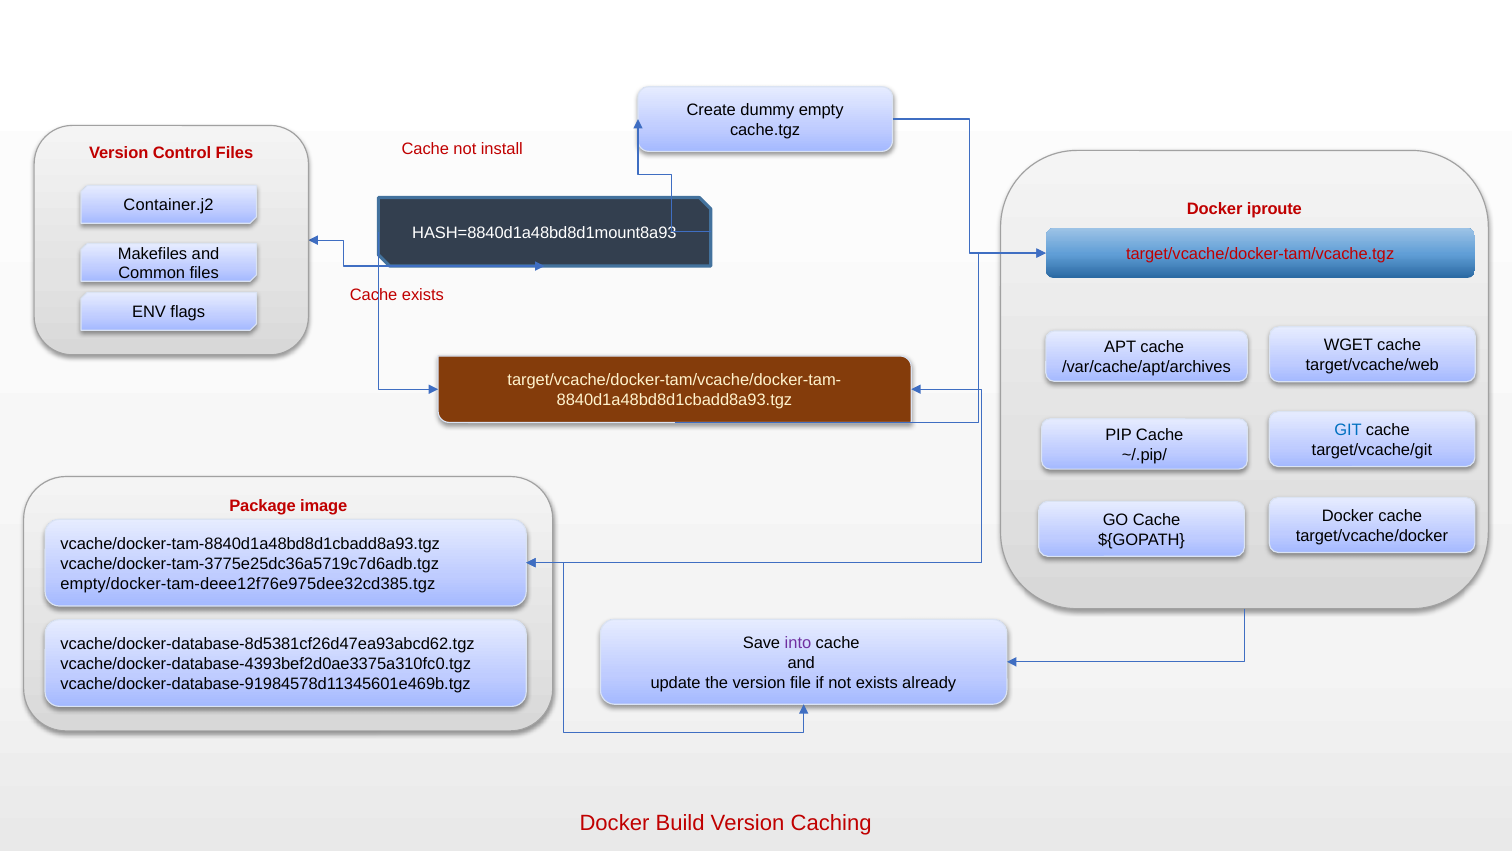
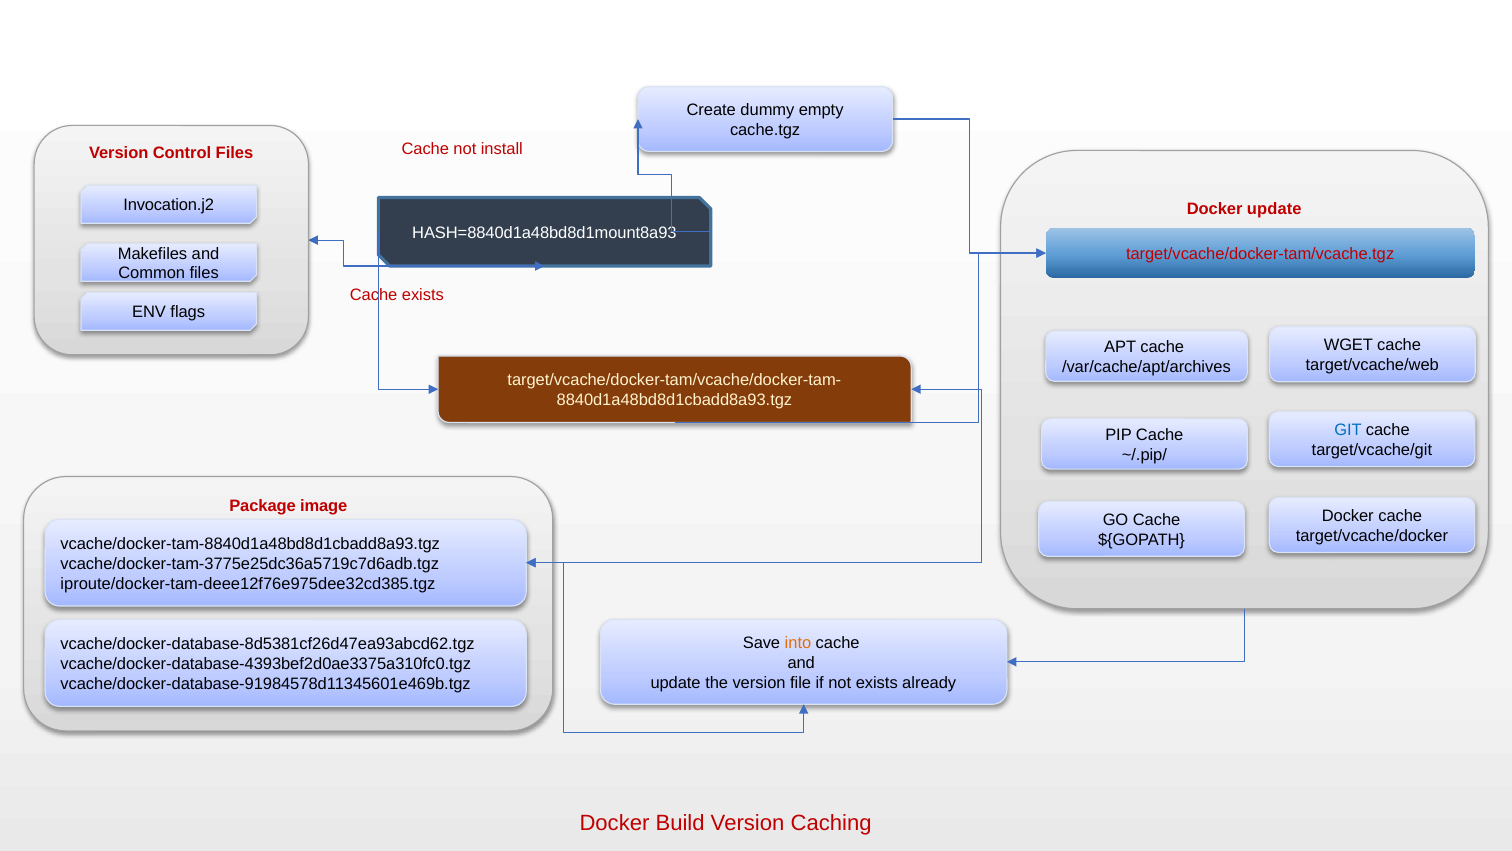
Container.j2: Container.j2 -> Invocation.j2
Docker iproute: iproute -> update
empty/docker-tam-deee12f76e975dee32cd385.tgz: empty/docker-tam-deee12f76e975dee32cd385.tgz -> iproute/docker-tam-deee12f76e975dee32cd385.tgz
into colour: purple -> orange
